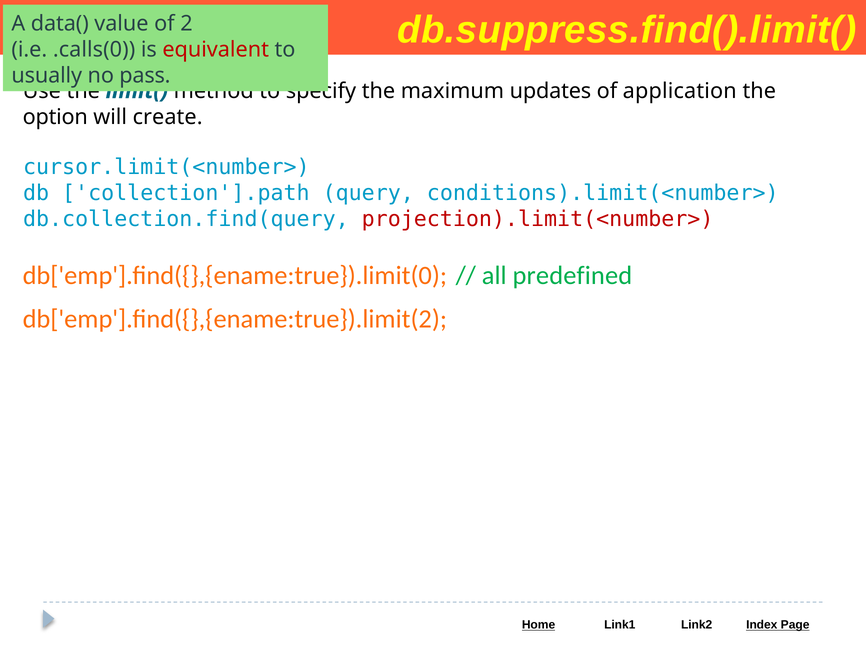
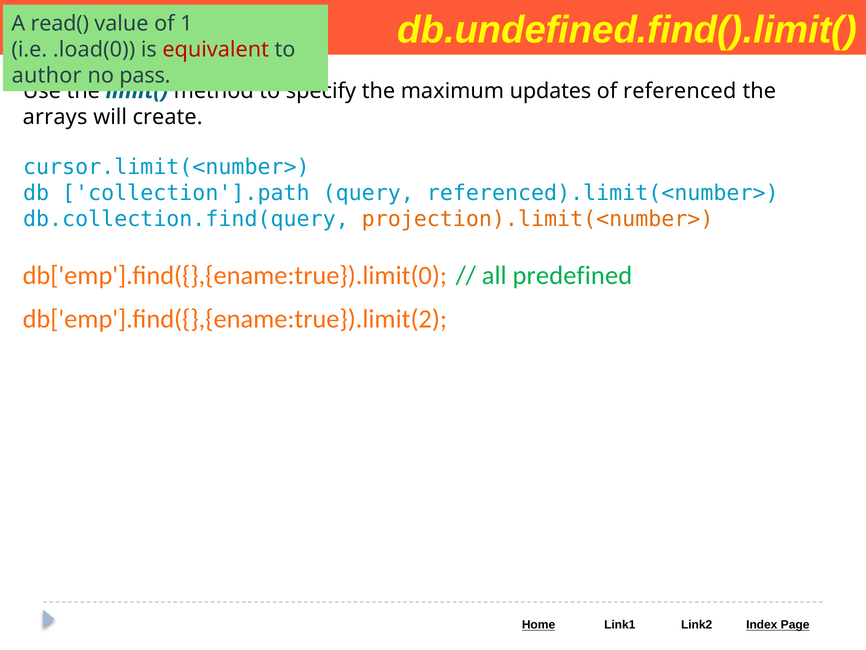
db.suppress.find().limit(: db.suppress.find().limit( -> db.undefined.find().limit(
data(: data( -> read(
2: 2 -> 1
.calls(0: .calls(0 -> .load(0
usually: usually -> author
application: application -> referenced
option: option -> arrays
conditions).limit(<number>: conditions).limit(<number> -> referenced).limit(<number>
projection).limit(<number> colour: red -> orange
